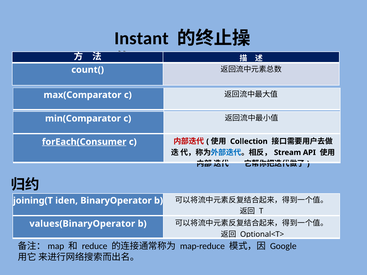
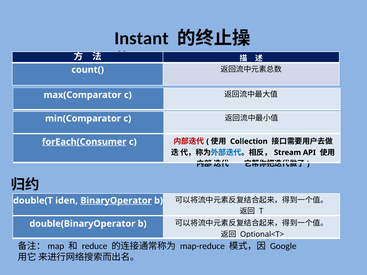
joining(T: joining(T -> double(T
BinaryOperator underline: none -> present
values(BinaryOperator: values(BinaryOperator -> double(BinaryOperator
